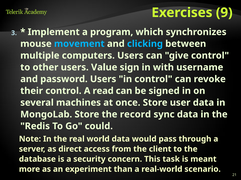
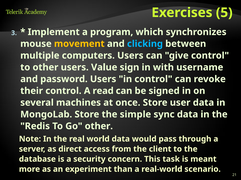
9: 9 -> 5
movement colour: light blue -> yellow
record: record -> simple
Go could: could -> other
